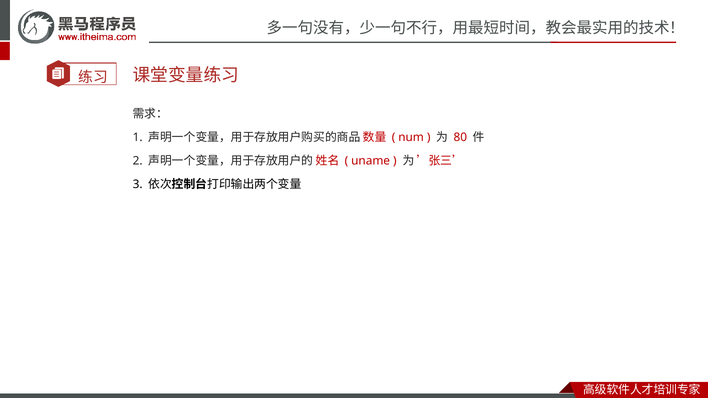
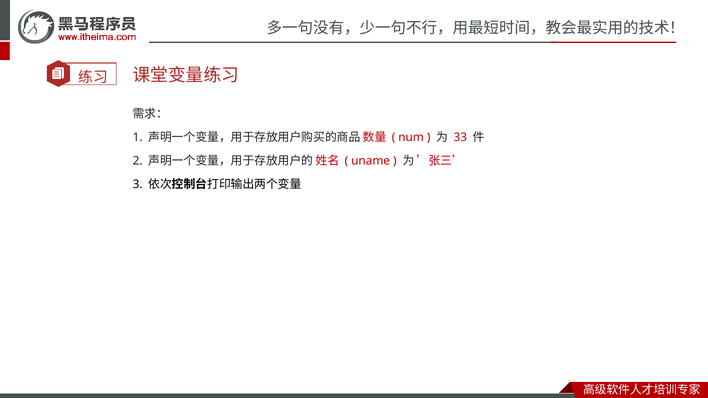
80: 80 -> 33
